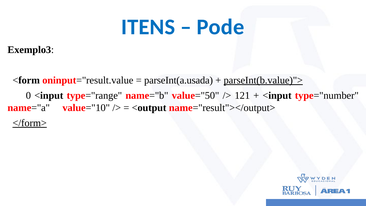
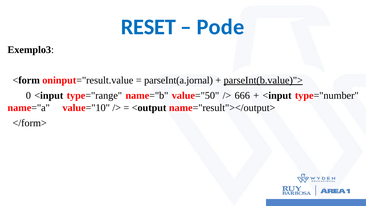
ITENS: ITENS -> RESET
parseInt(a.usada: parseInt(a.usada -> parseInt(a.jornal
121: 121 -> 666
</form> underline: present -> none
